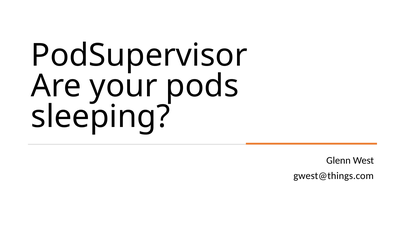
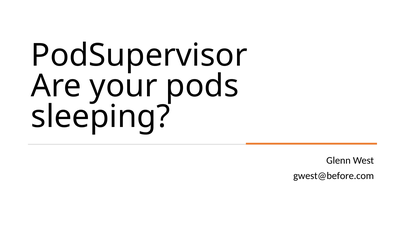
gwest@things.com: gwest@things.com -> gwest@before.com
